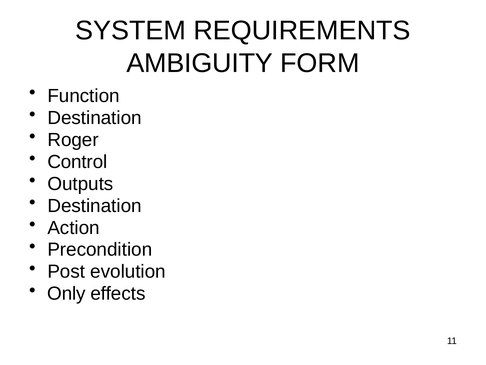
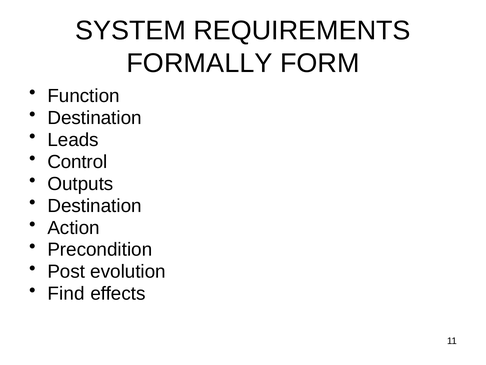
AMBIGUITY: AMBIGUITY -> FORMALLY
Roger: Roger -> Leads
Only: Only -> Find
